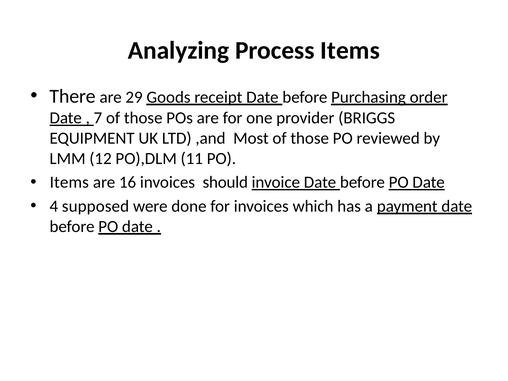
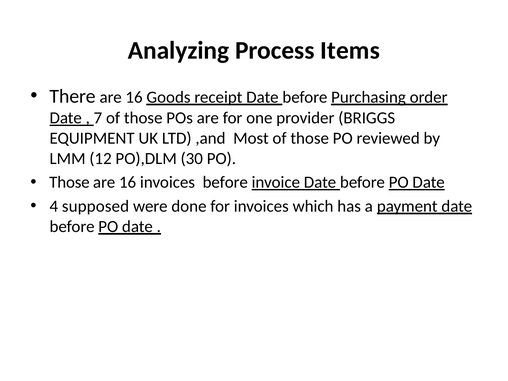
There are 29: 29 -> 16
11: 11 -> 30
Items at (69, 182): Items -> Those
invoices should: should -> before
